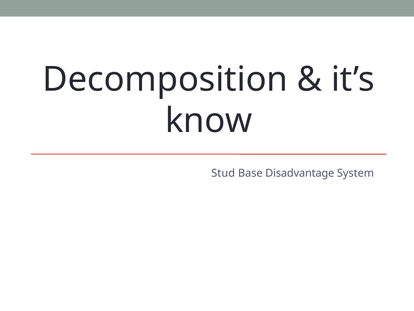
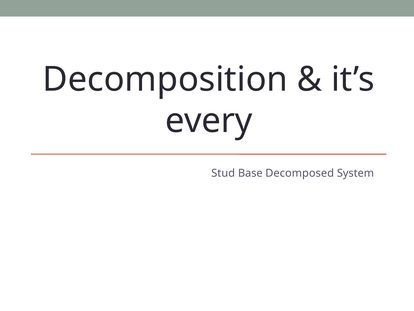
know: know -> every
Disadvantage: Disadvantage -> Decomposed
